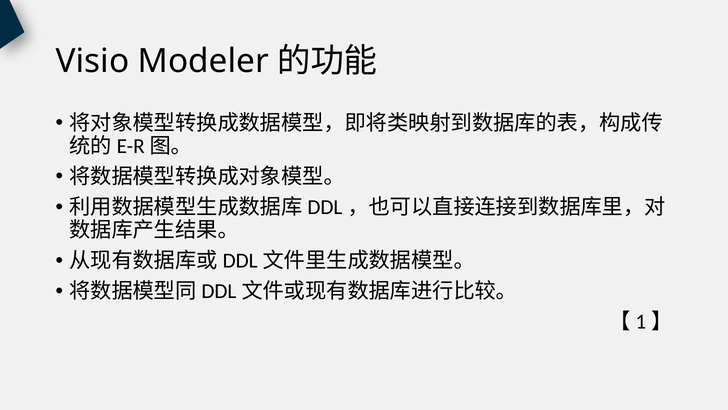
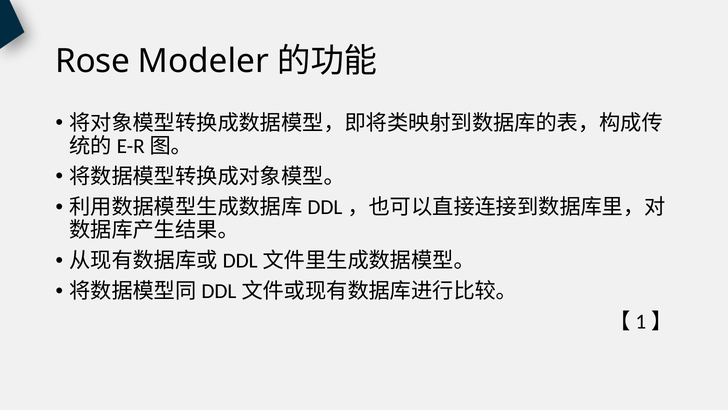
Visio: Visio -> Rose
